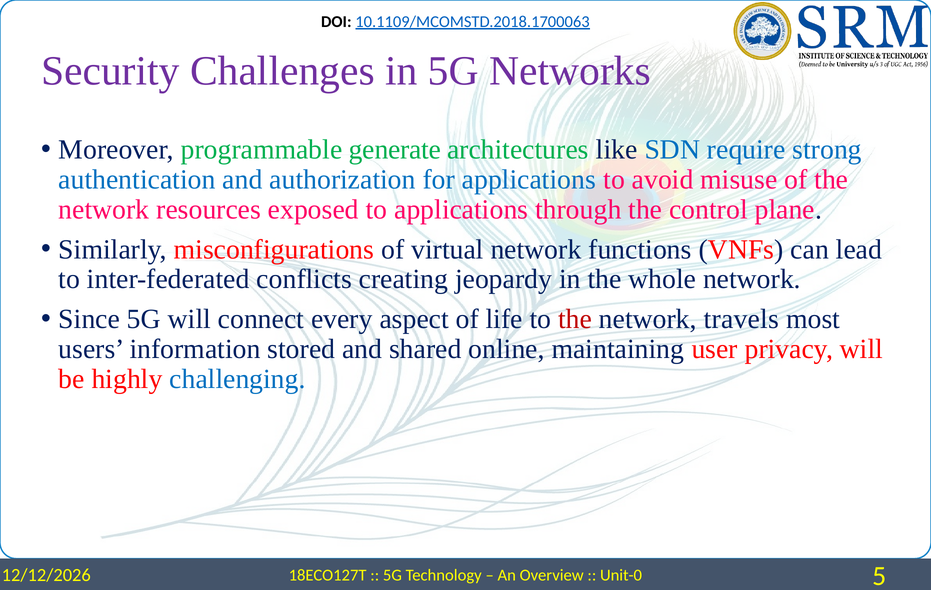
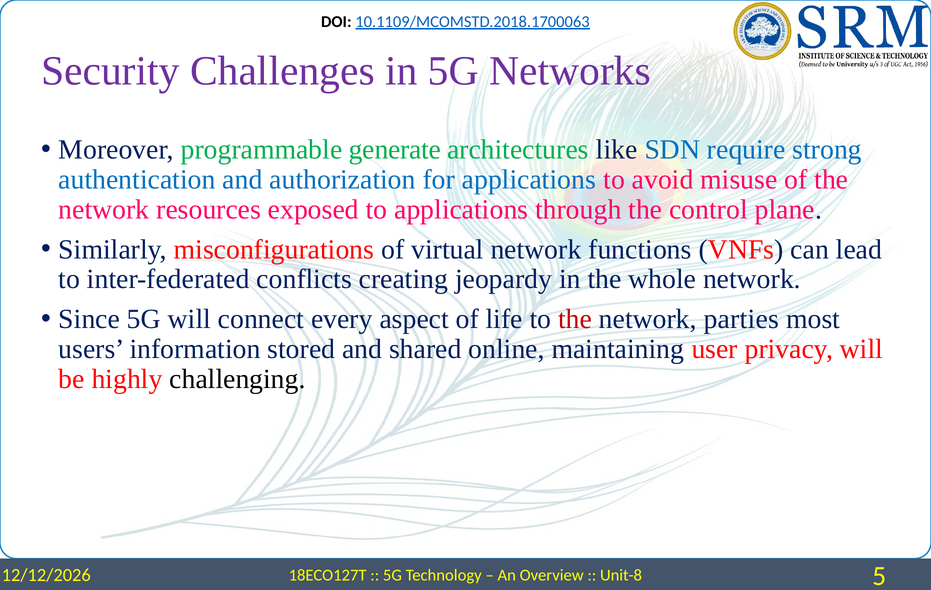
travels: travels -> parties
challenging colour: blue -> black
Unit-0: Unit-0 -> Unit-8
